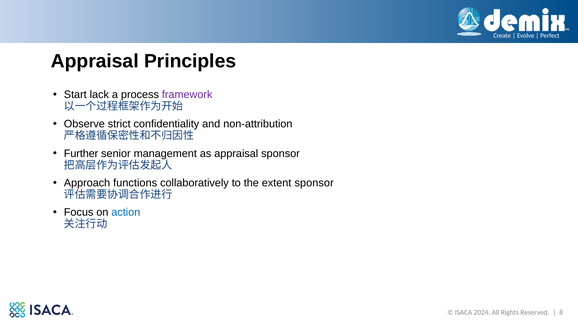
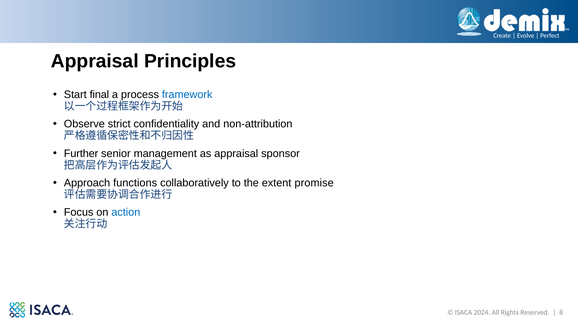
lack: lack -> final
framework colour: purple -> blue
extent sponsor: sponsor -> promise
